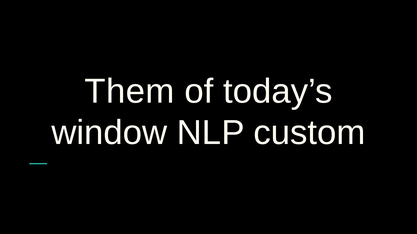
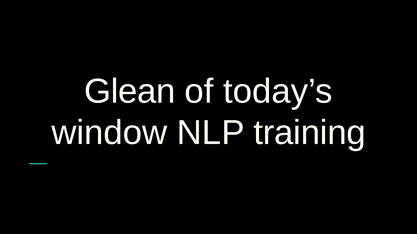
Them: Them -> Glean
custom: custom -> training
